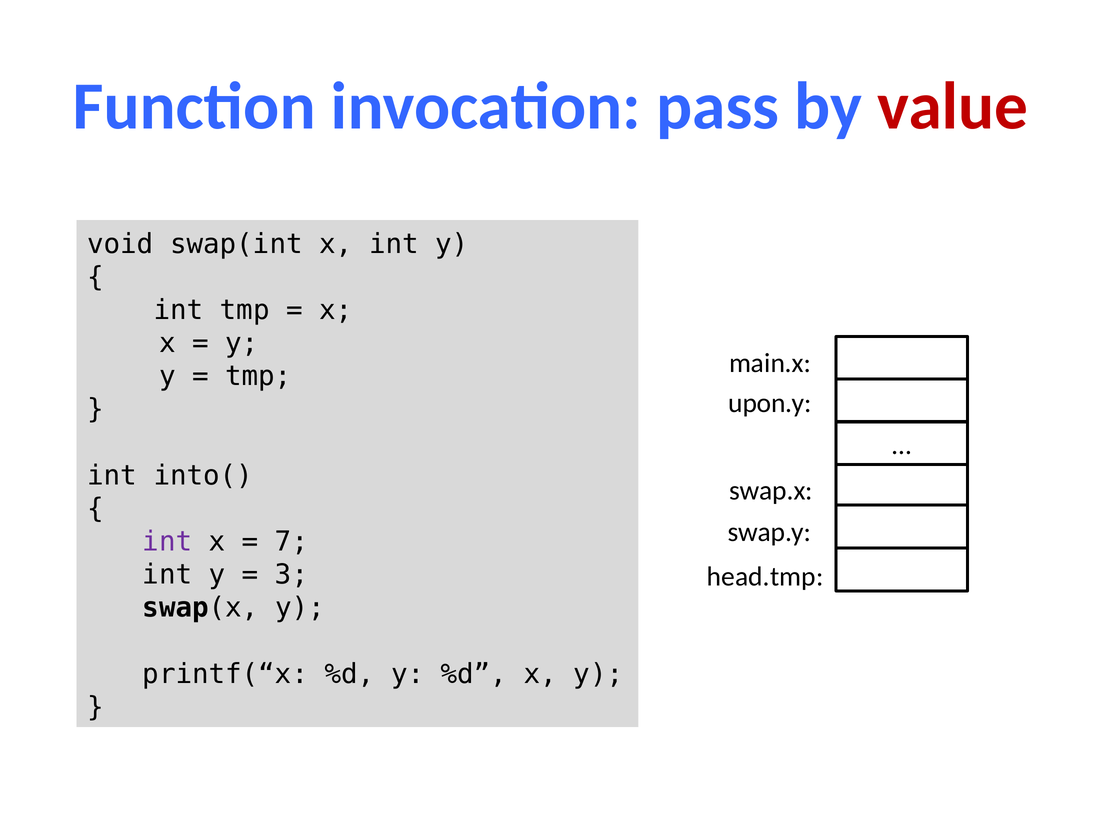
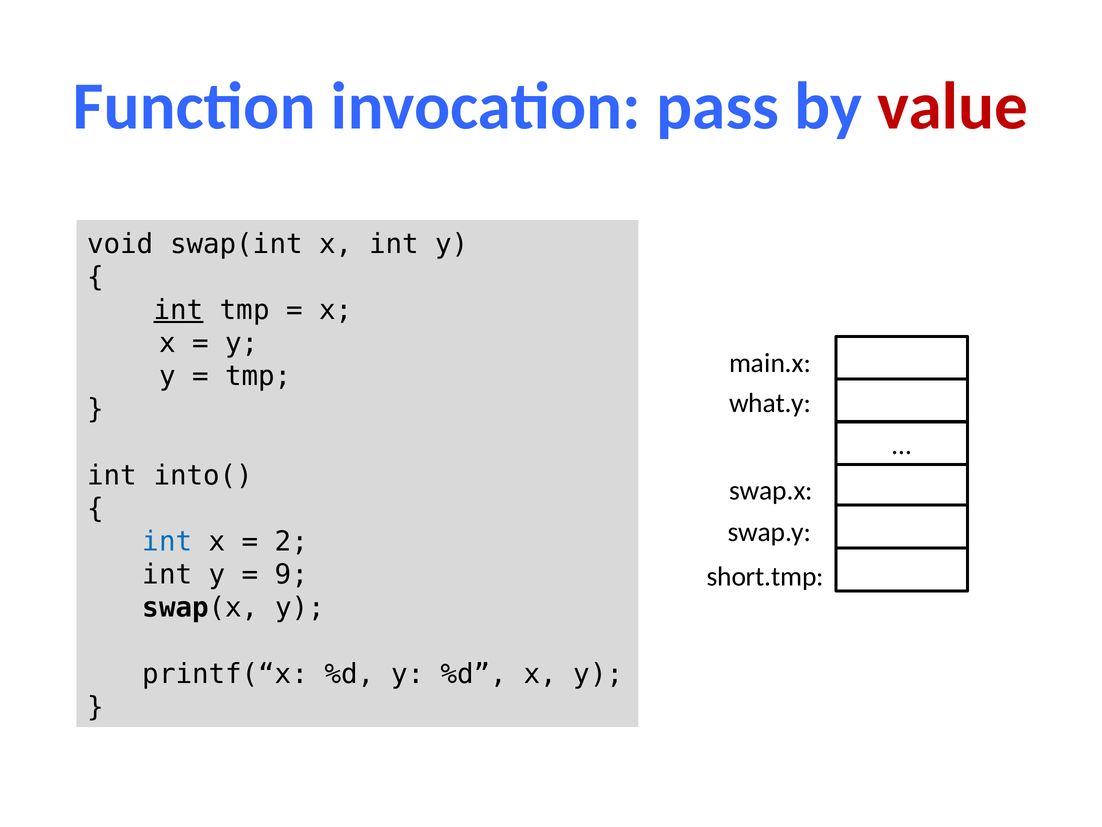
int at (179, 310) underline: none -> present
upon.y: upon.y -> what.y
int at (167, 541) colour: purple -> blue
7: 7 -> 2
3: 3 -> 9
head.tmp: head.tmp -> short.tmp
